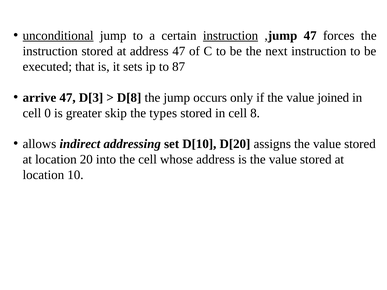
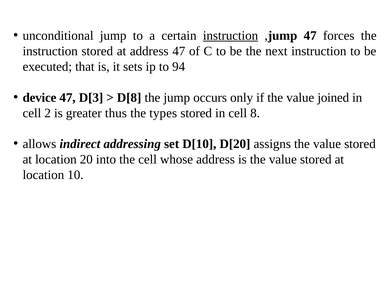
unconditional underline: present -> none
87: 87 -> 94
arrive: arrive -> device
0: 0 -> 2
skip: skip -> thus
